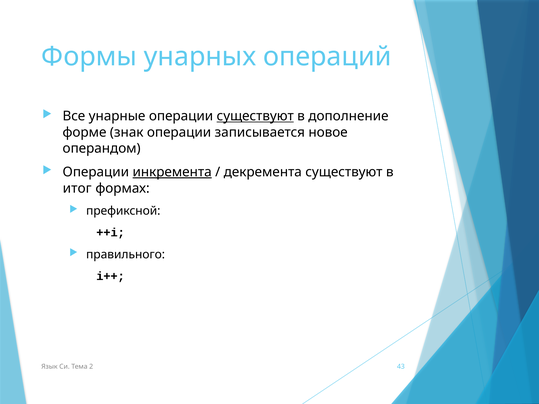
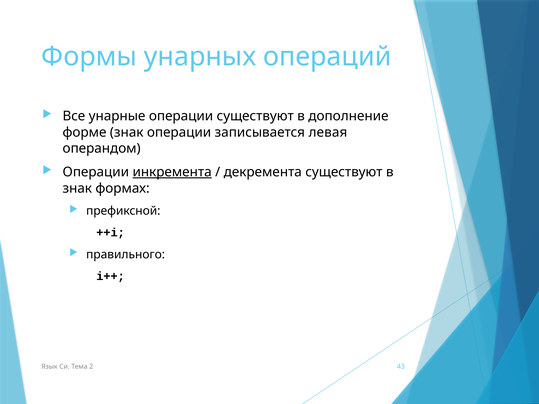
существуют at (255, 116) underline: present -> none
новое: новое -> левая
итог at (77, 188): итог -> знак
